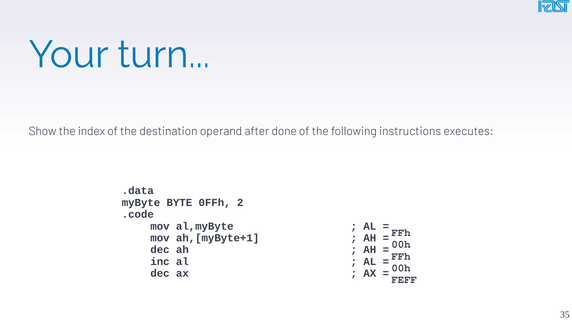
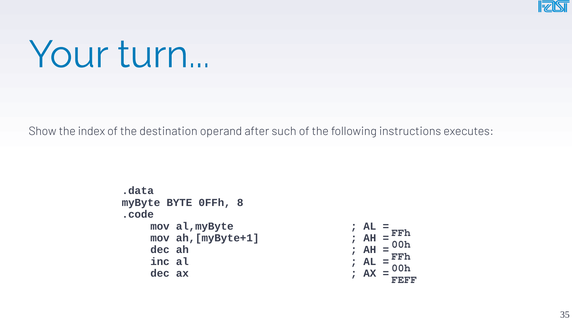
done: done -> such
2: 2 -> 8
